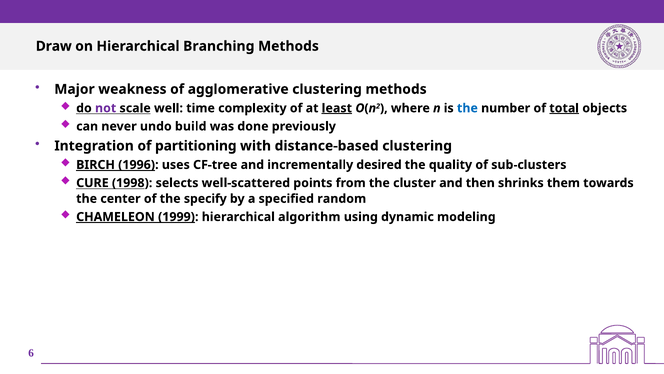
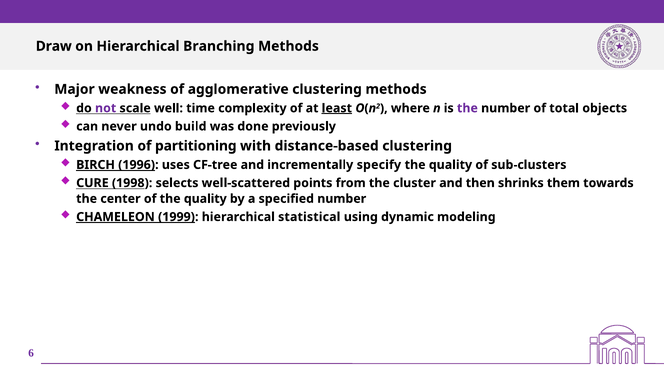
the at (467, 108) colour: blue -> purple
total underline: present -> none
desired: desired -> specify
of the specify: specify -> quality
specified random: random -> number
algorithm: algorithm -> statistical
